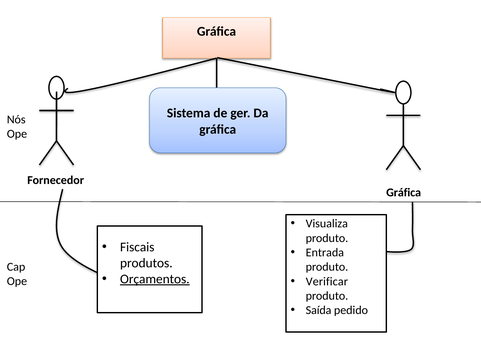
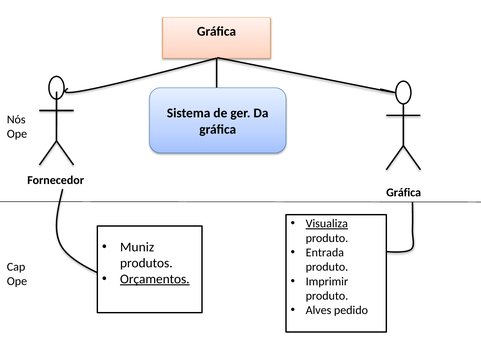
Visualiza underline: none -> present
Fiscais: Fiscais -> Muniz
Verificar: Verificar -> Imprimir
Saída: Saída -> Alves
